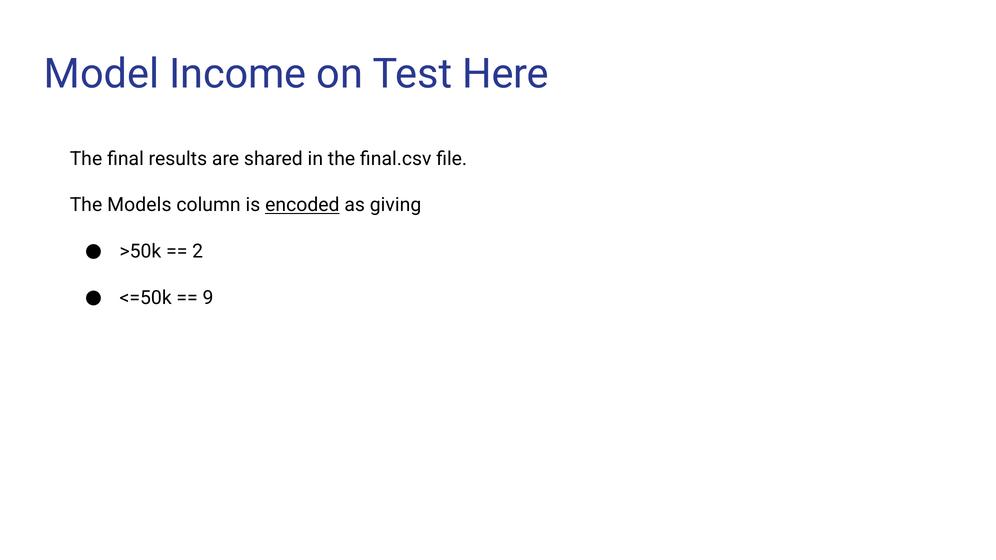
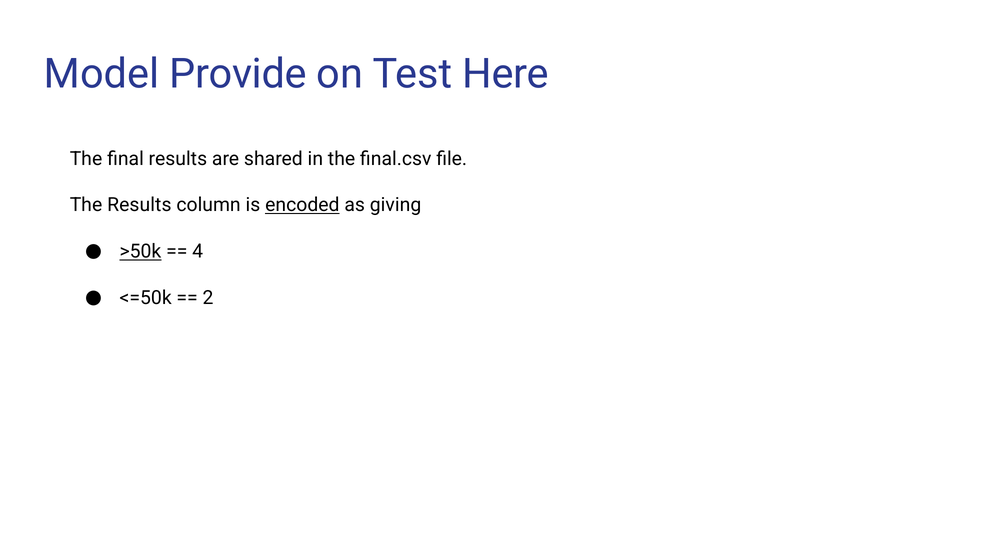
Income: Income -> Provide
The Models: Models -> Results
>50k underline: none -> present
2: 2 -> 4
9: 9 -> 2
